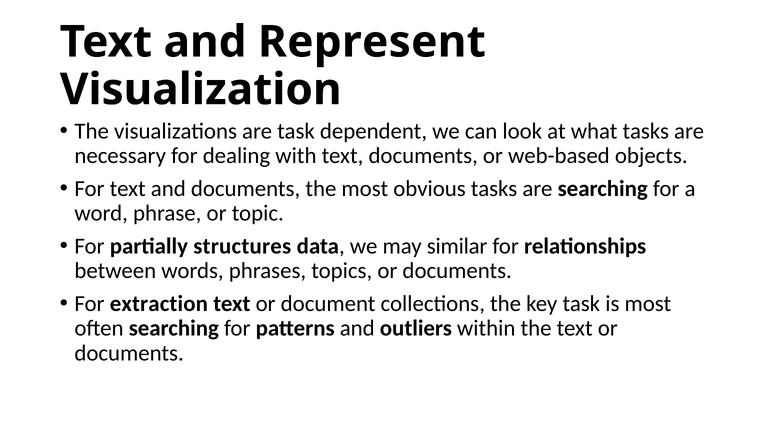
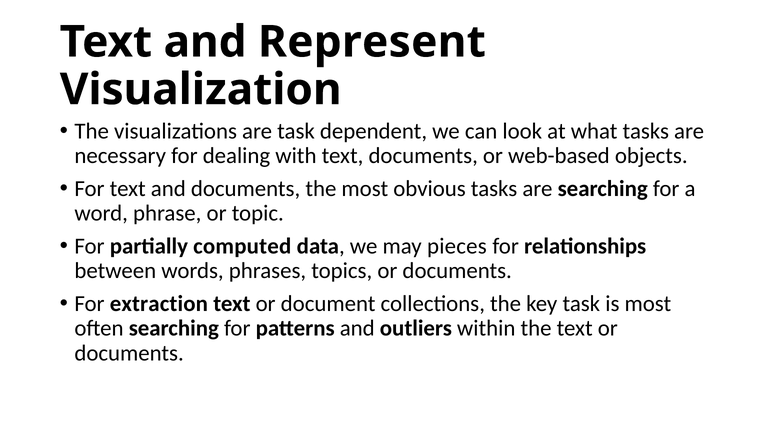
structures: structures -> computed
similar: similar -> pieces
